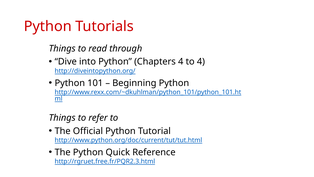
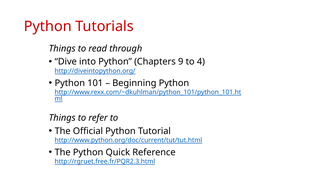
Chapters 4: 4 -> 9
